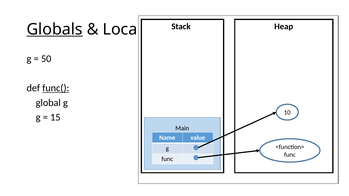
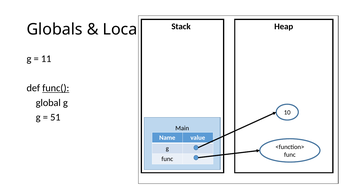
Globals underline: present -> none
50: 50 -> 11
15: 15 -> 51
